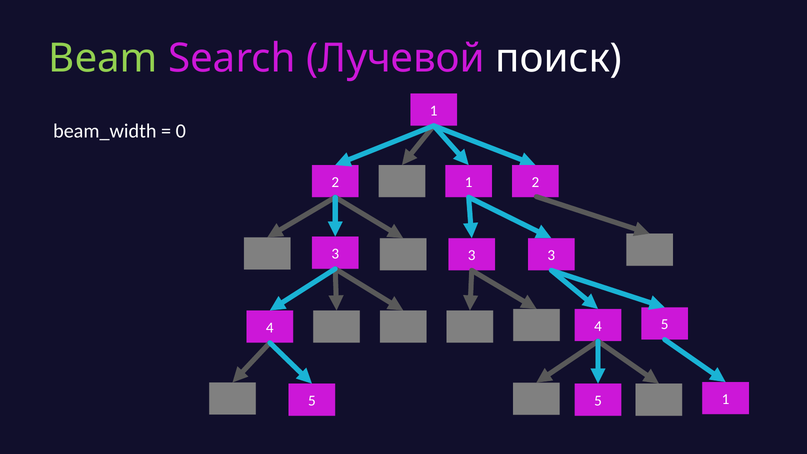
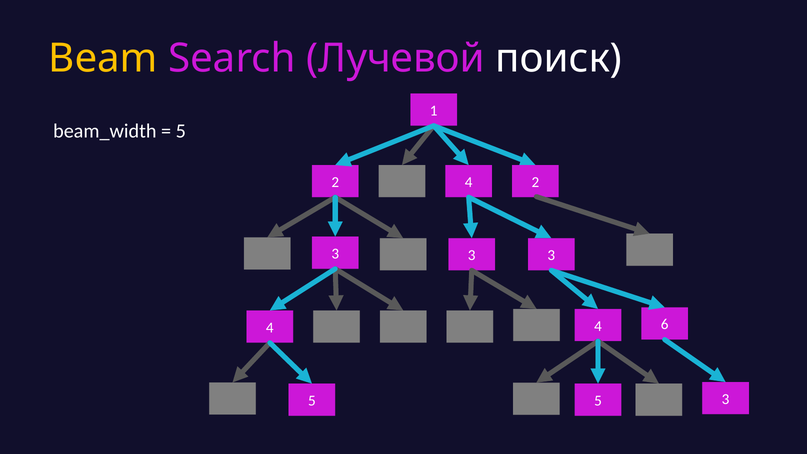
Beam colour: light green -> yellow
0 at (181, 131): 0 -> 5
2 1: 1 -> 4
5 at (665, 324): 5 -> 6
5 1: 1 -> 3
